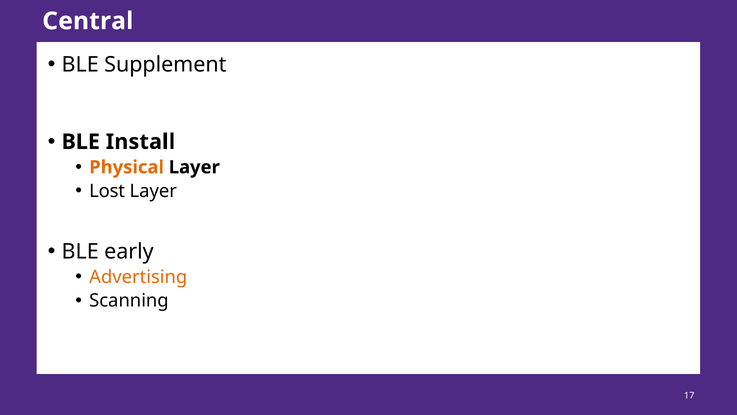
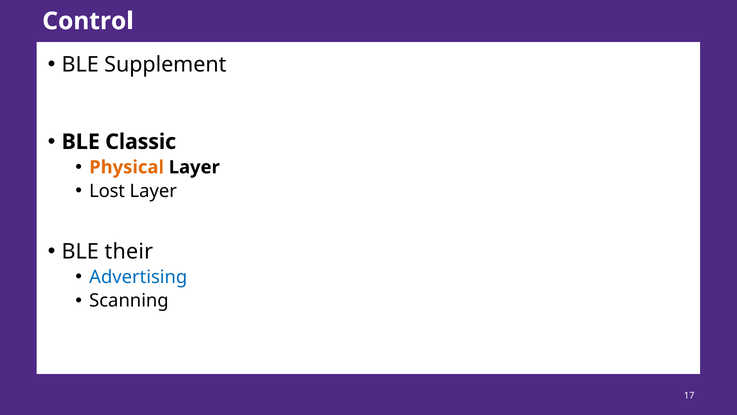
Central: Central -> Control
Install: Install -> Classic
early: early -> their
Advertising colour: orange -> blue
